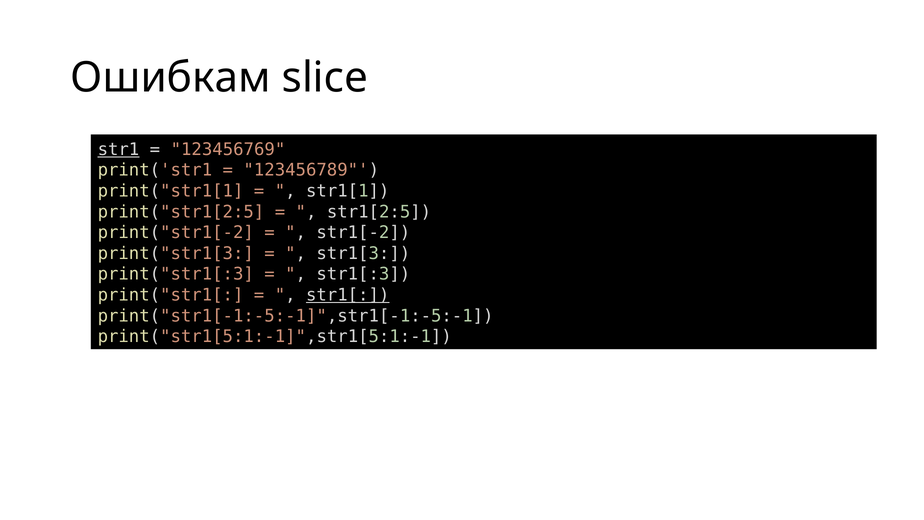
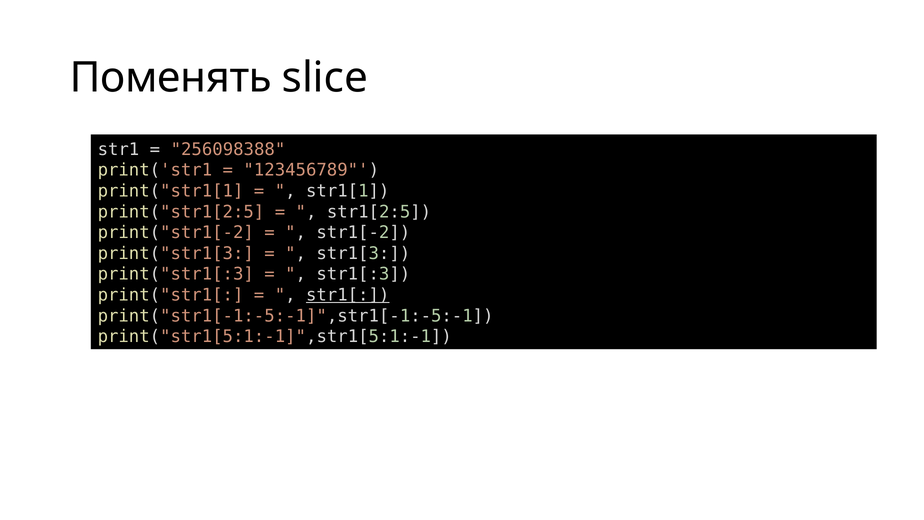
Ошибкам: Ошибкам -> Поменять
str1 underline: present -> none
123456769: 123456769 -> 256098388
